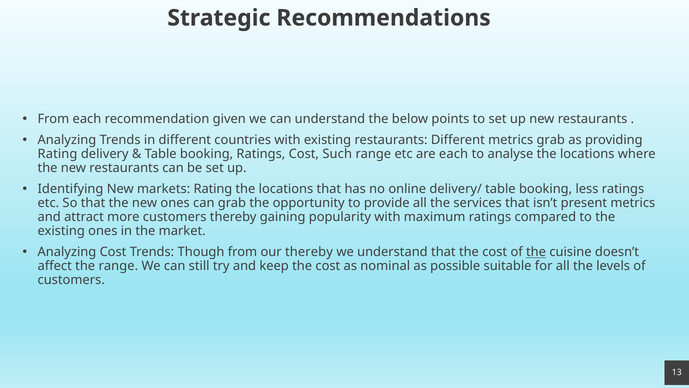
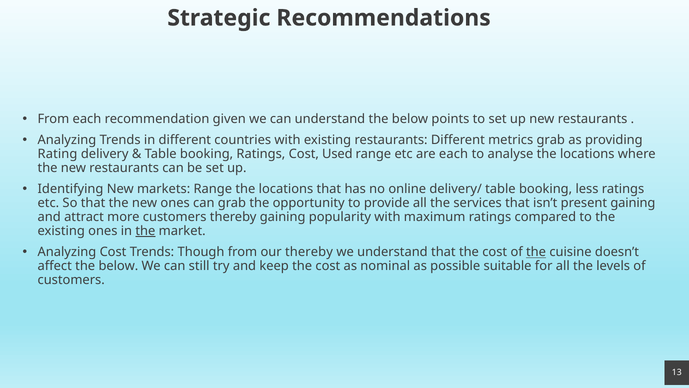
Such: Such -> Used
markets Rating: Rating -> Range
present metrics: metrics -> gaining
the at (145, 231) underline: none -> present
affect the range: range -> below
